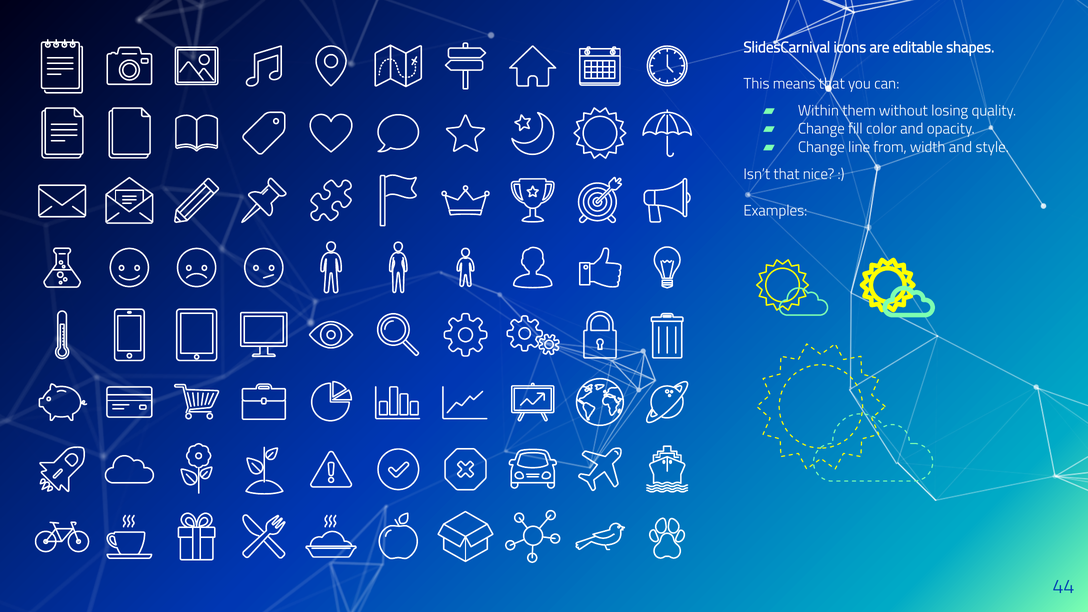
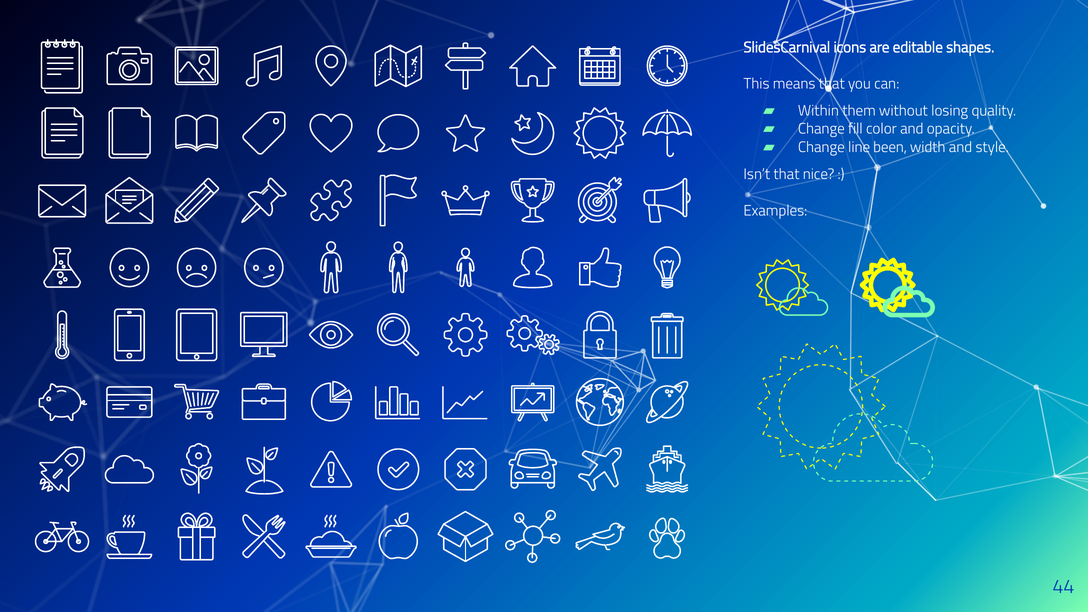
from: from -> been
